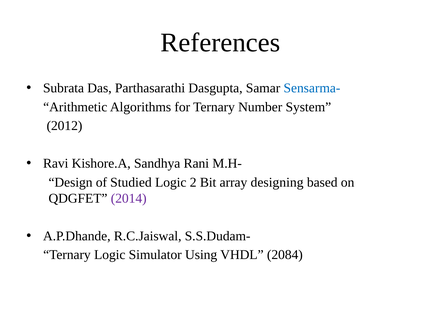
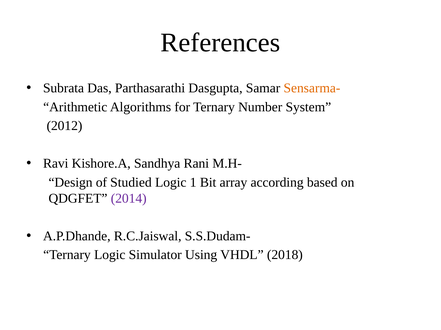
Sensarma- colour: blue -> orange
2: 2 -> 1
designing: designing -> according
2084: 2084 -> 2018
